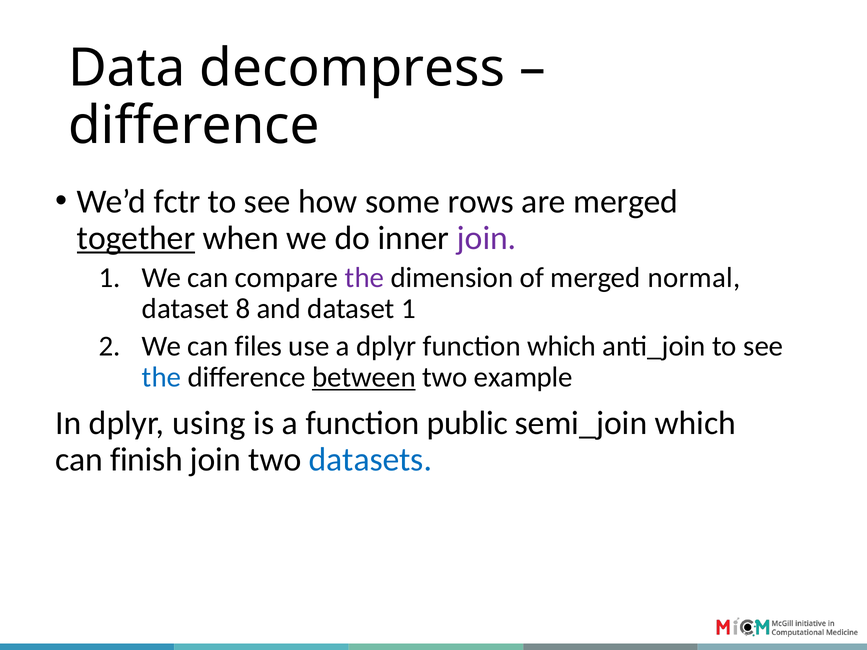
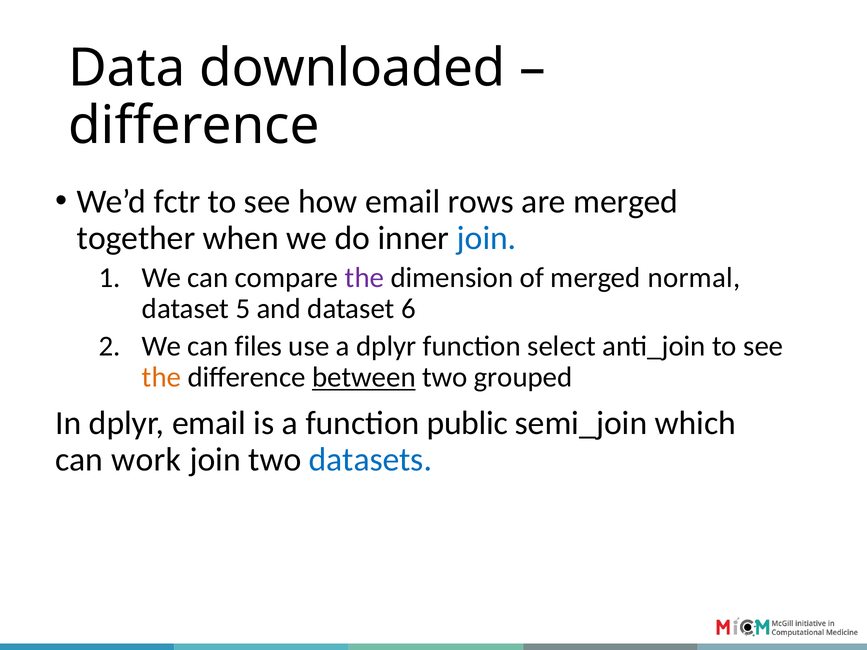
decompress: decompress -> downloaded
how some: some -> email
together underline: present -> none
join at (487, 238) colour: purple -> blue
8: 8 -> 5
dataset 1: 1 -> 6
function which: which -> select
the at (162, 378) colour: blue -> orange
example: example -> grouped
dplyr using: using -> email
finish: finish -> work
